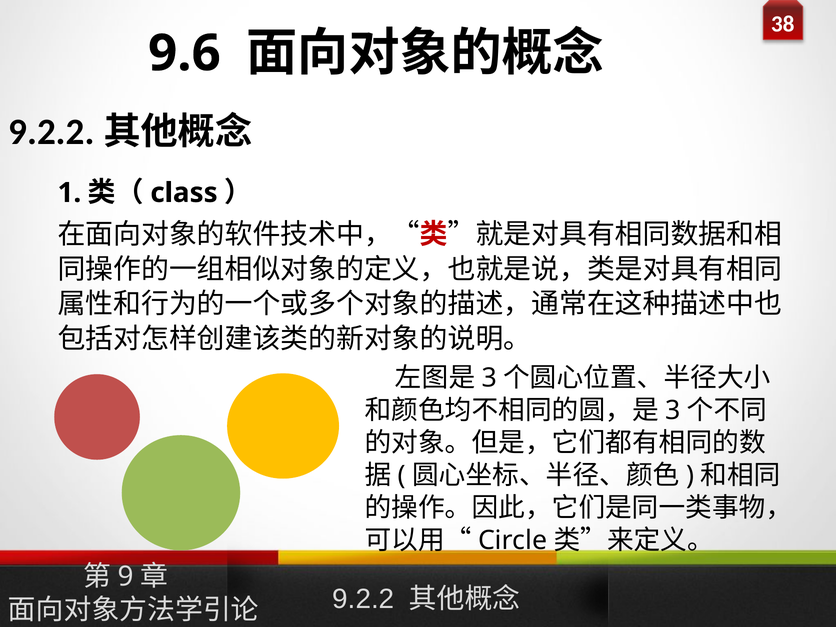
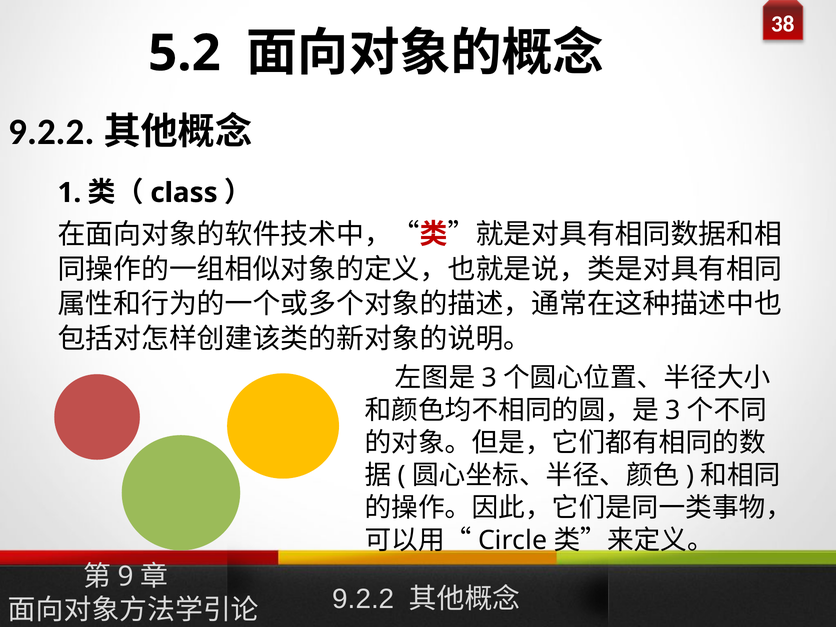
9.6: 9.6 -> 5.2
